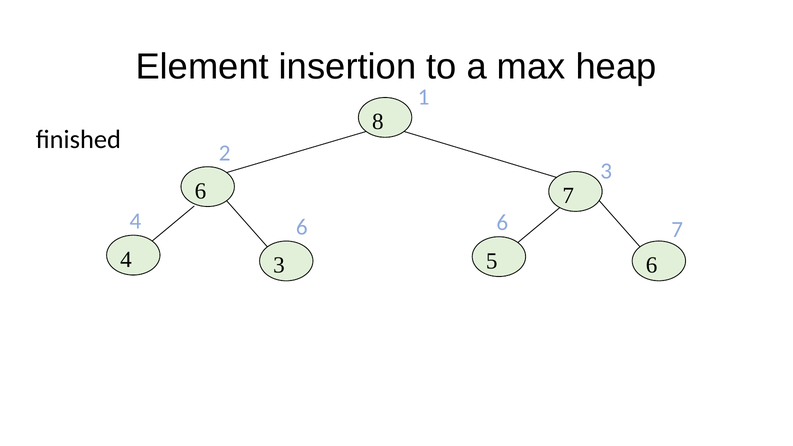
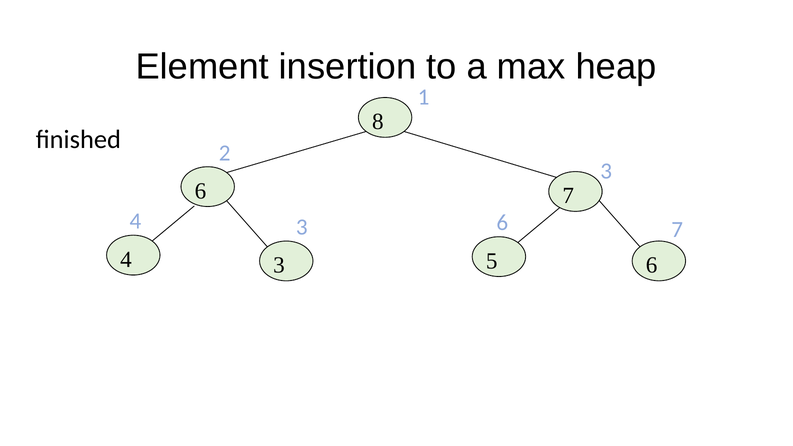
6 at (302, 227): 6 -> 3
